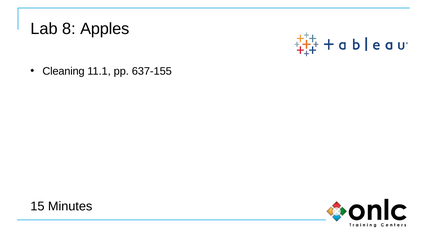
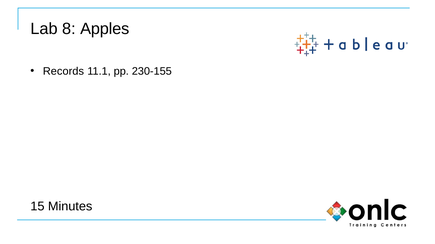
Cleaning: Cleaning -> Records
637-155: 637-155 -> 230-155
